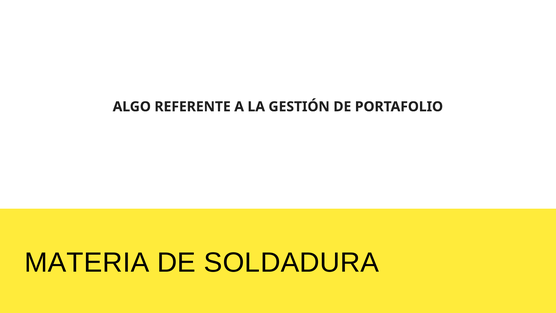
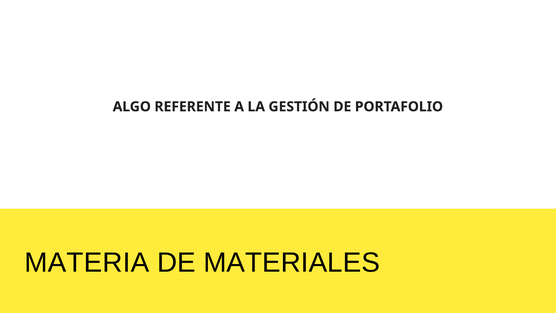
SOLDADURA: SOLDADURA -> MATERIALES
